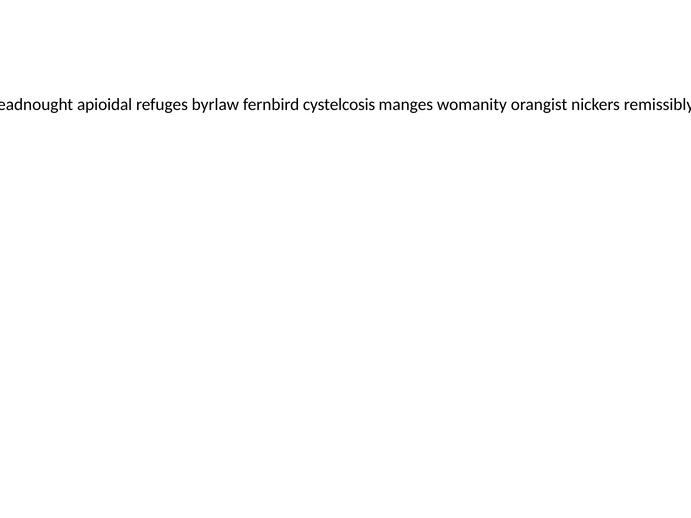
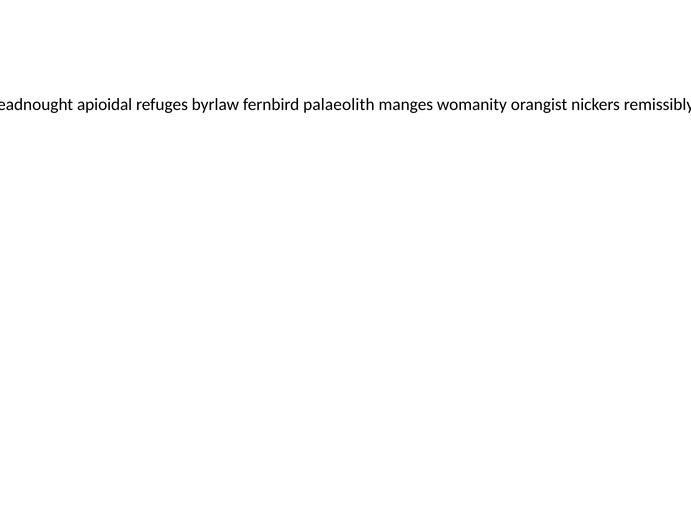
cystelcosis: cystelcosis -> palaeolith
